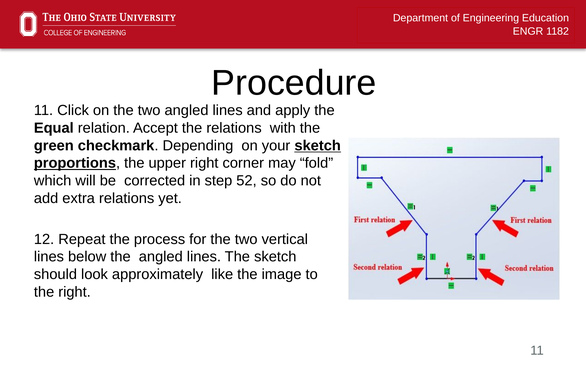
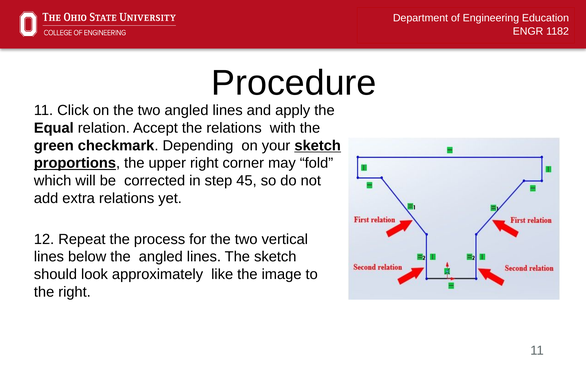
52: 52 -> 45
